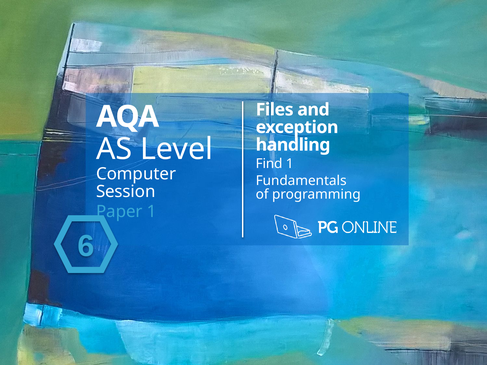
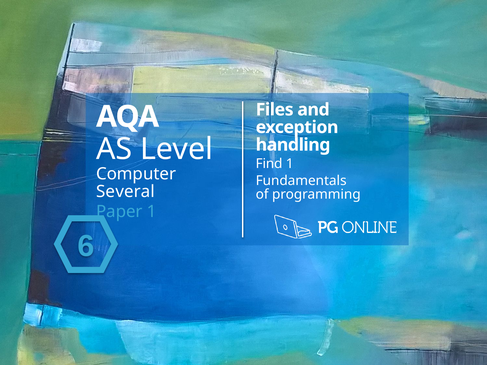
Session: Session -> Several
